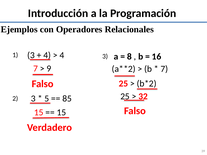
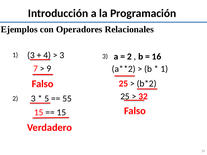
4 at (62, 55): 4 -> 3
8 at (129, 57): 8 -> 2
7 at (164, 69): 7 -> 1
85: 85 -> 55
